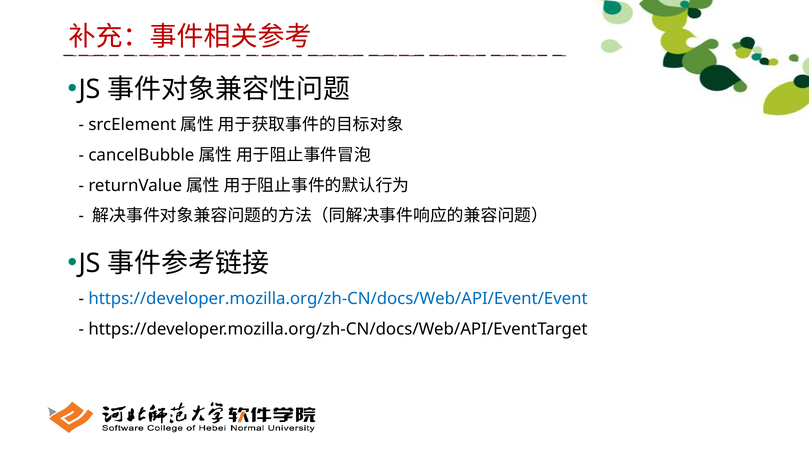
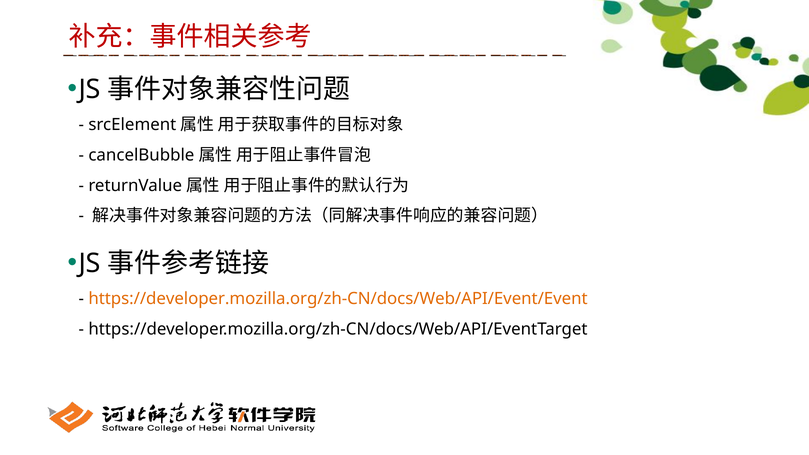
https://developer.mozilla.org/zh-CN/docs/Web/API/Event/Event colour: blue -> orange
